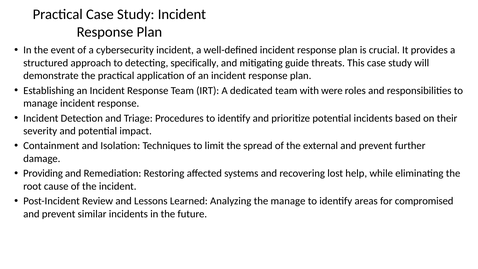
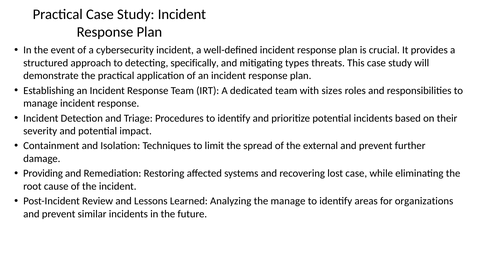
guide: guide -> types
were: were -> sizes
lost help: help -> case
compromised: compromised -> organizations
